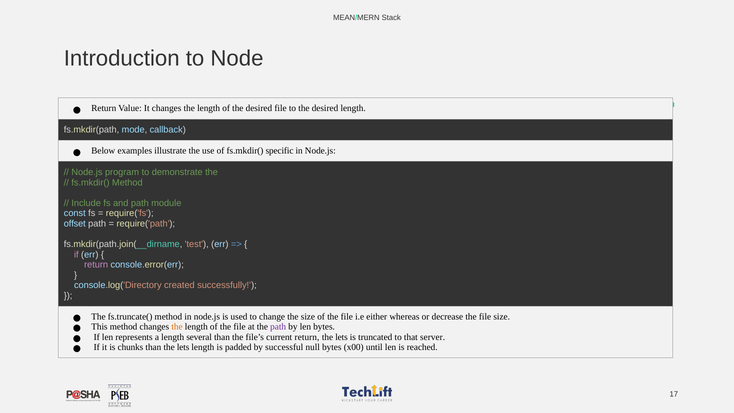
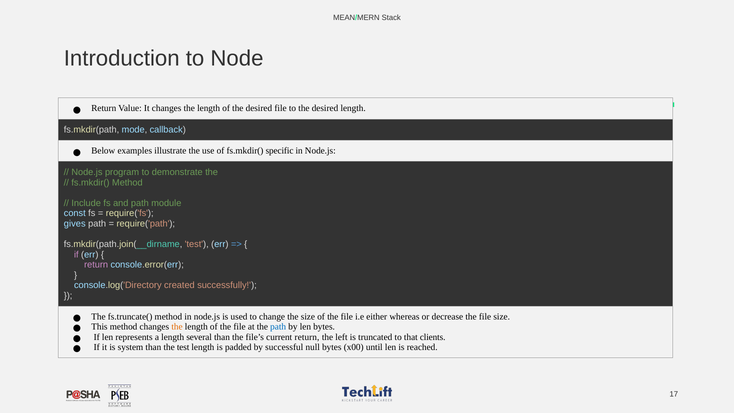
offset: offset -> gives
path at (278, 327) colour: purple -> blue
lets at (341, 337): lets -> left
server: server -> clients
chunks: chunks -> system
than the lets: lets -> test
